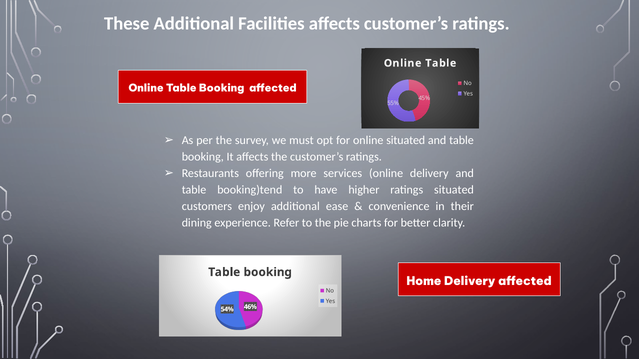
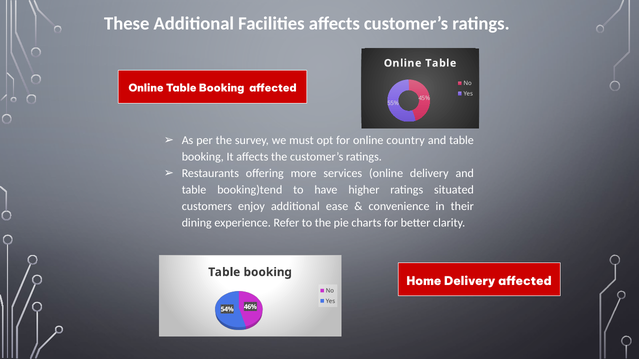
online situated: situated -> country
